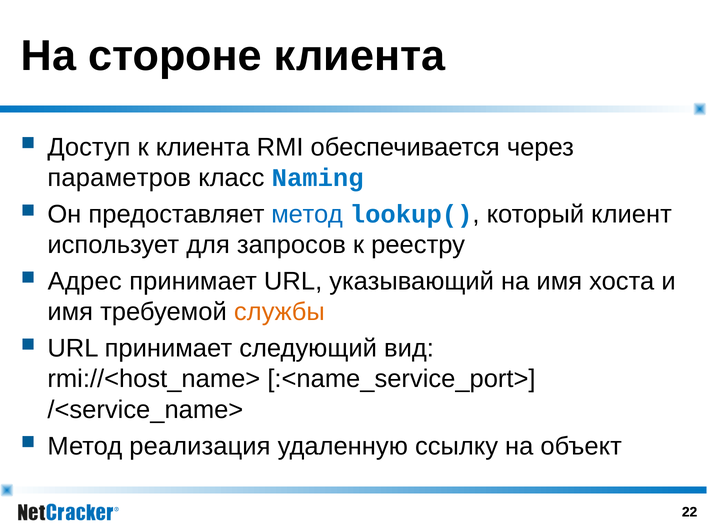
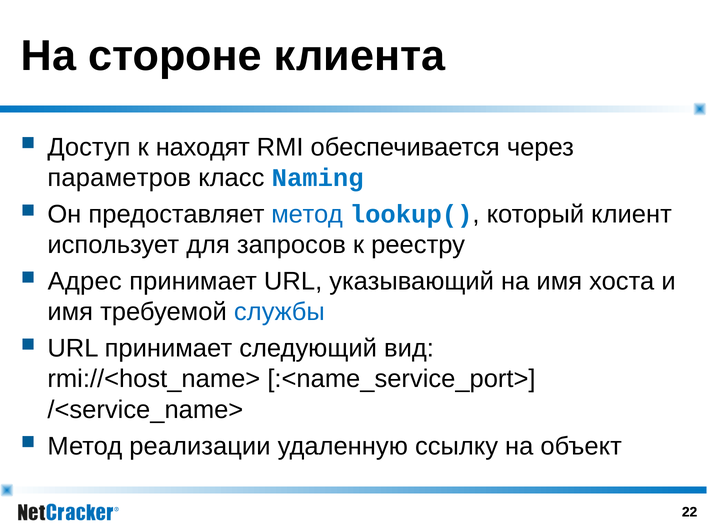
к клиента: клиента -> находят
службы colour: orange -> blue
реализация: реализация -> реализации
